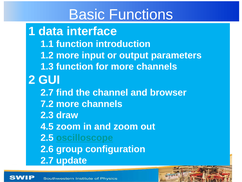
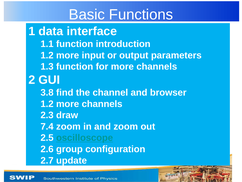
2.7 at (47, 92): 2.7 -> 3.8
7.2 at (47, 104): 7.2 -> 1.2
4.5: 4.5 -> 7.4
